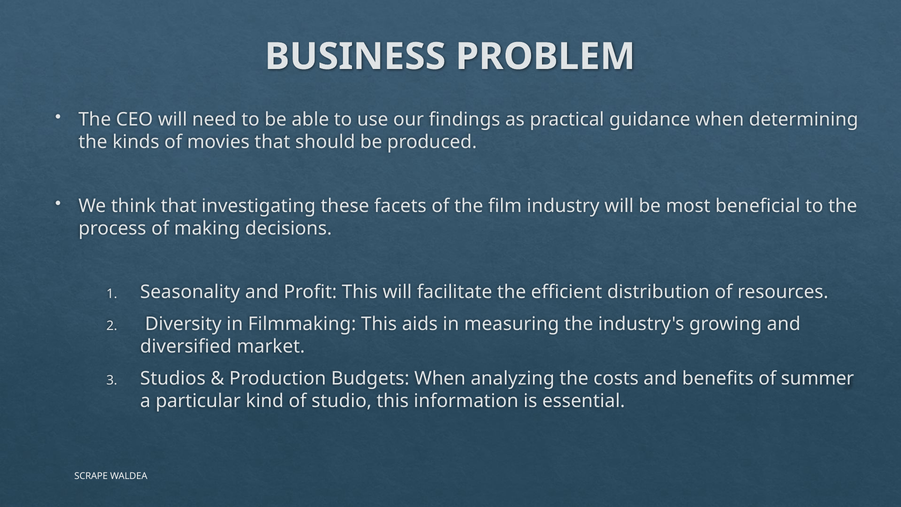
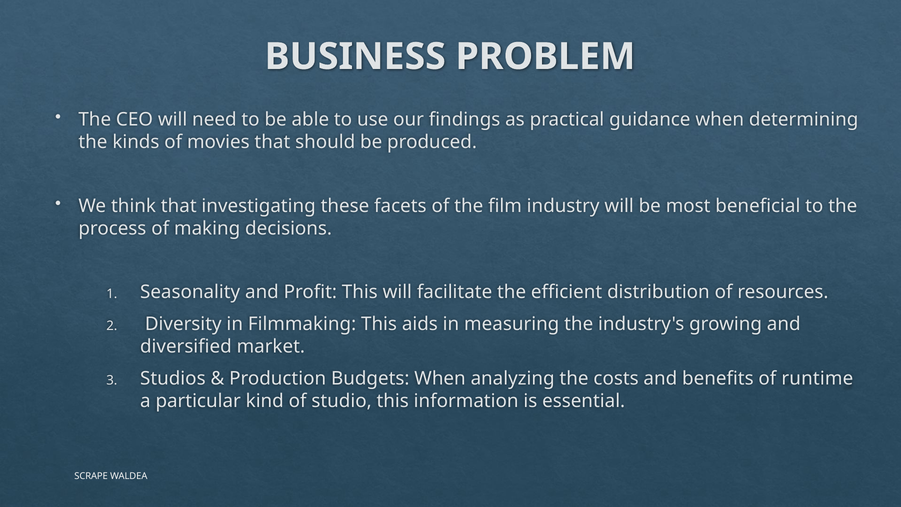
summer: summer -> runtime
